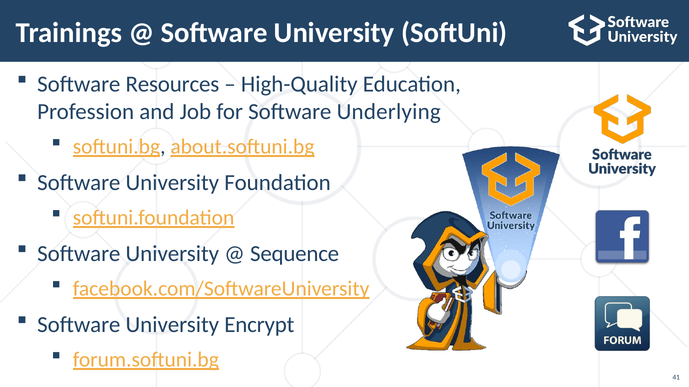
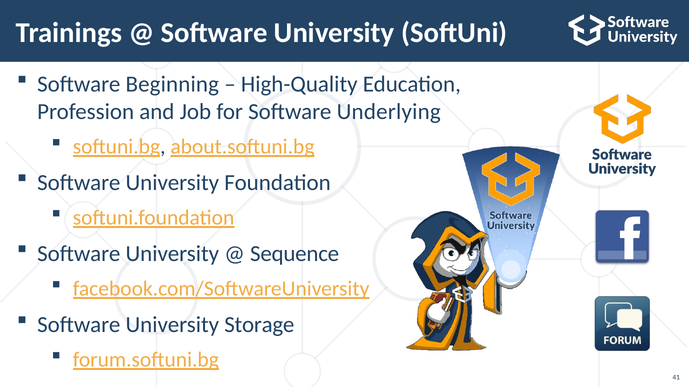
Resources: Resources -> Beginning
Encrypt: Encrypt -> Storage
